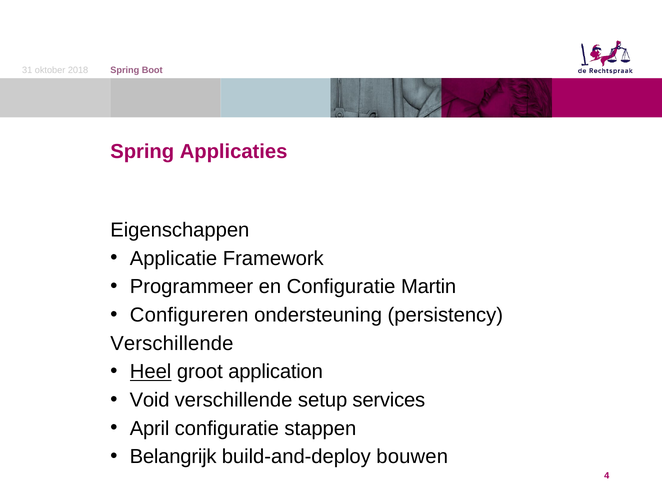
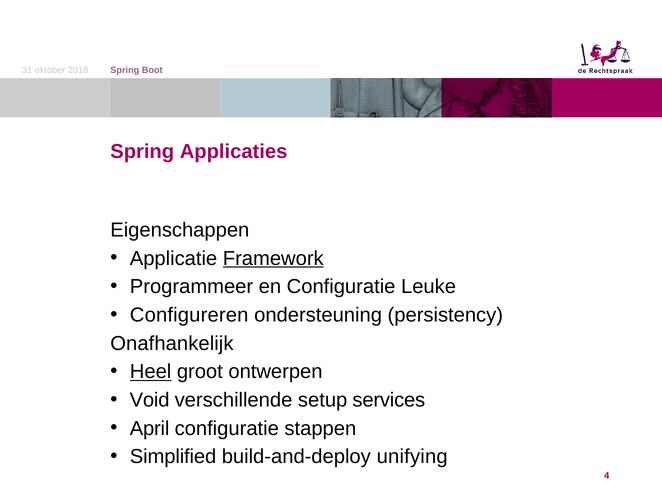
Framework underline: none -> present
Martin: Martin -> Leuke
Verschillende at (172, 343): Verschillende -> Onafhankelijk
application: application -> ontwerpen
Belangrijk: Belangrijk -> Simplified
bouwen: bouwen -> unifying
